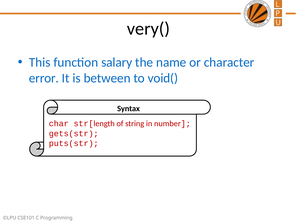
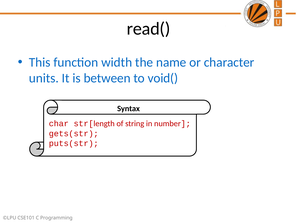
very(: very( -> read(
salary: salary -> width
error: error -> units
